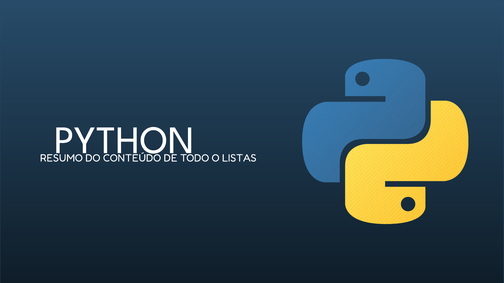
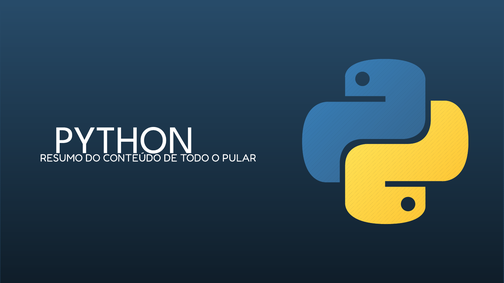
LISTAS: LISTAS -> PULAR
